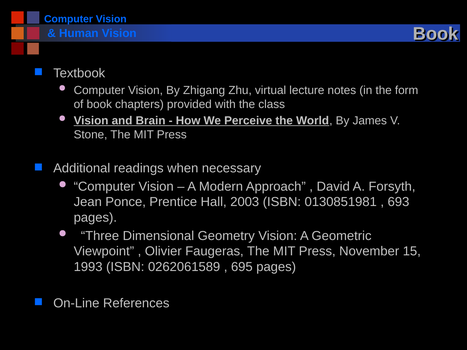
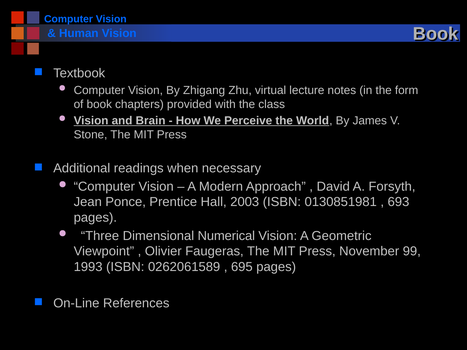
Geometry: Geometry -> Numerical
15: 15 -> 99
